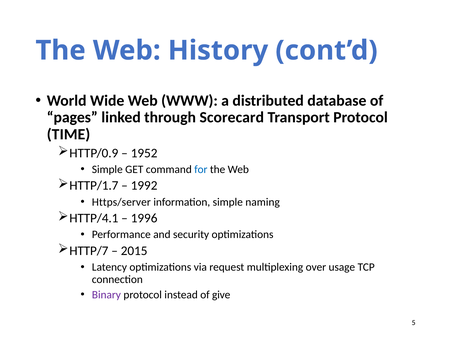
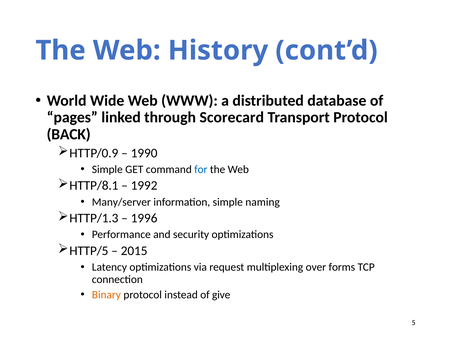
TIME: TIME -> BACK
1952: 1952 -> 1990
HTTP/1.7: HTTP/1.7 -> HTTP/8.1
Https/server: Https/server -> Many/server
HTTP/4.1: HTTP/4.1 -> HTTP/1.3
HTTP/7: HTTP/7 -> HTTP/5
usage: usage -> forms
Binary colour: purple -> orange
